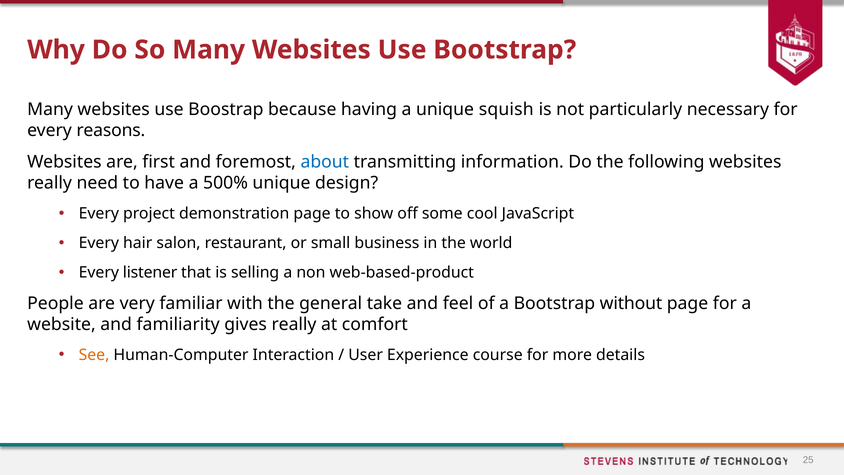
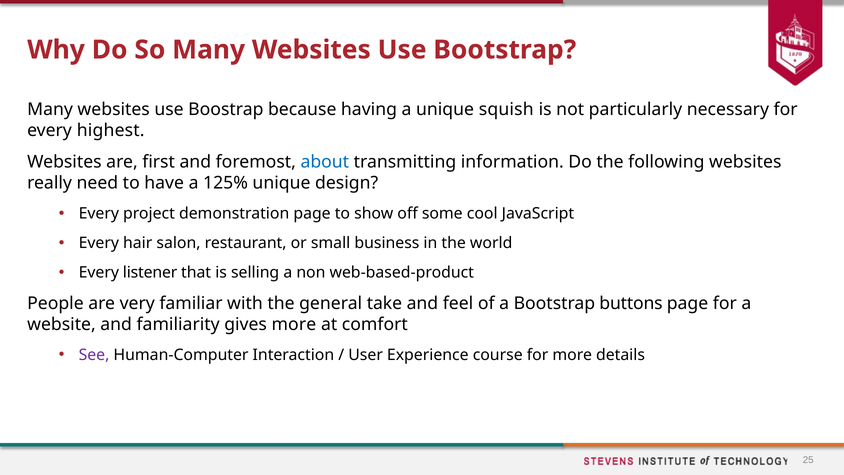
reasons: reasons -> highest
500%: 500% -> 125%
without: without -> buttons
gives really: really -> more
See colour: orange -> purple
